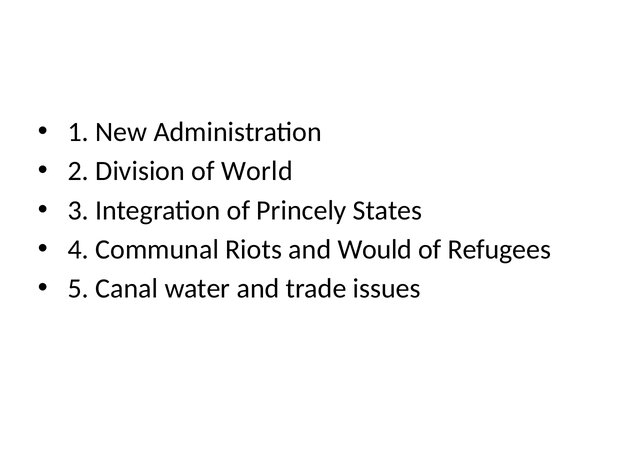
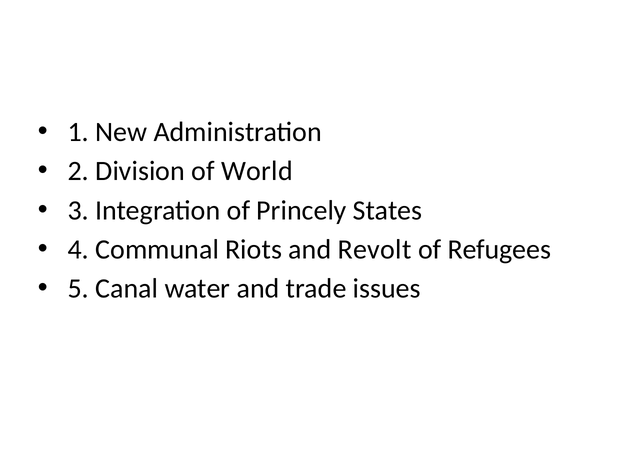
Would: Would -> Revolt
